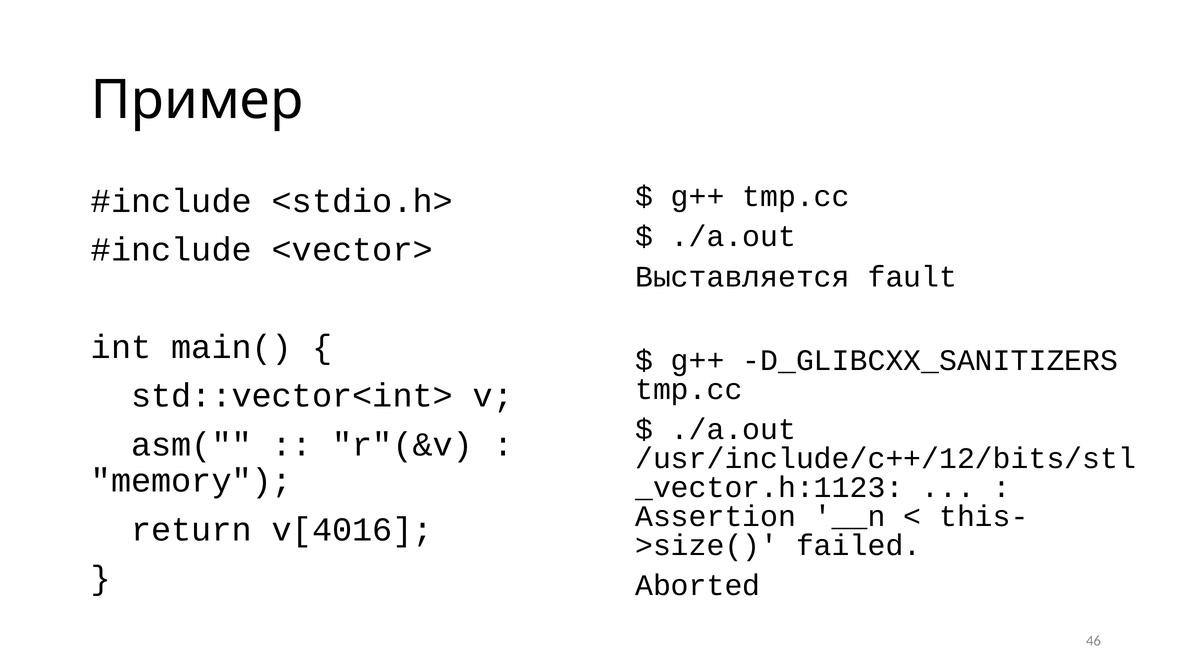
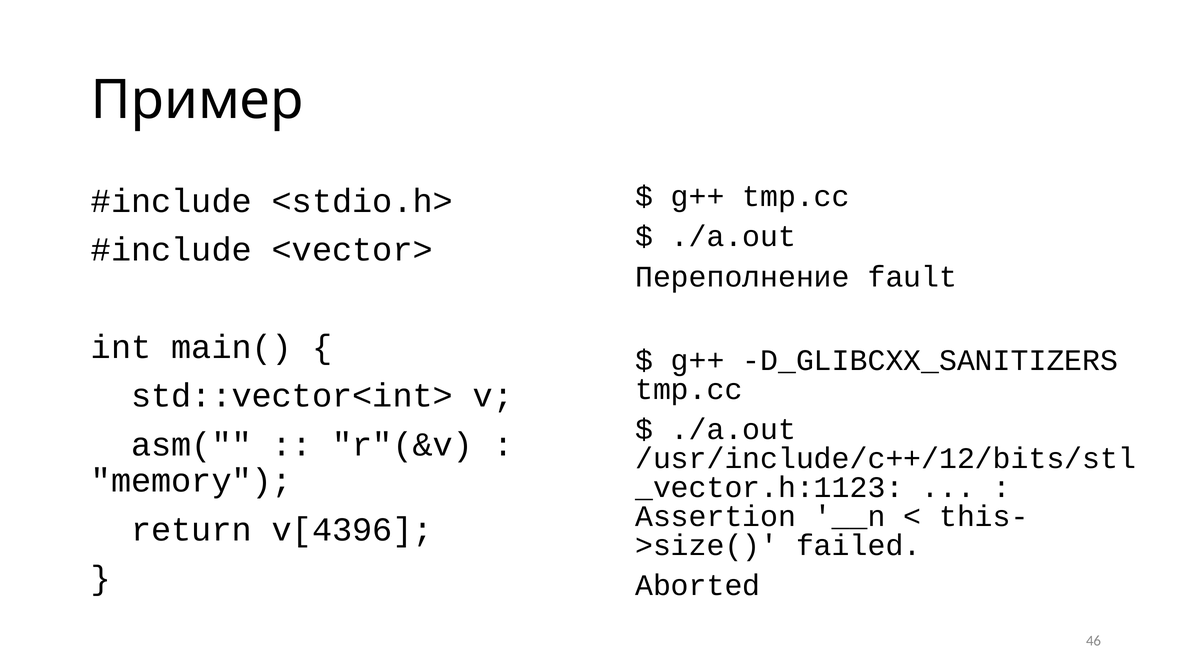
Выставляется: Выставляется -> Переполнение
v[4016: v[4016 -> v[4396
